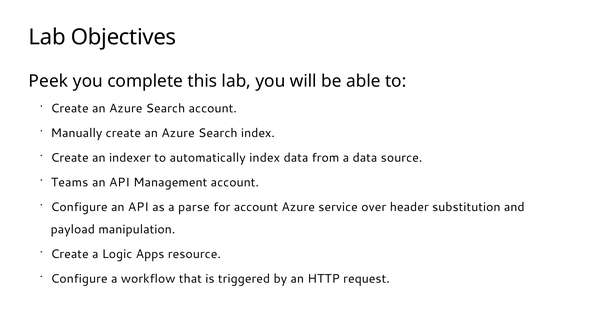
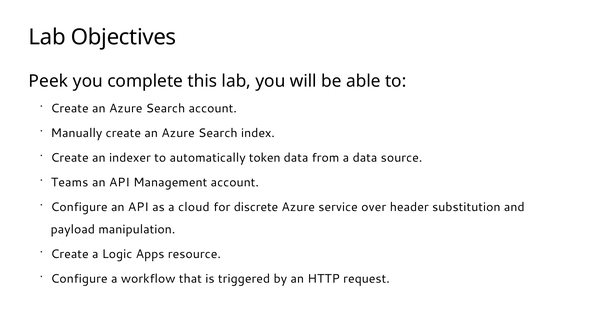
automatically index: index -> token
parse: parse -> cloud
for account: account -> discrete
